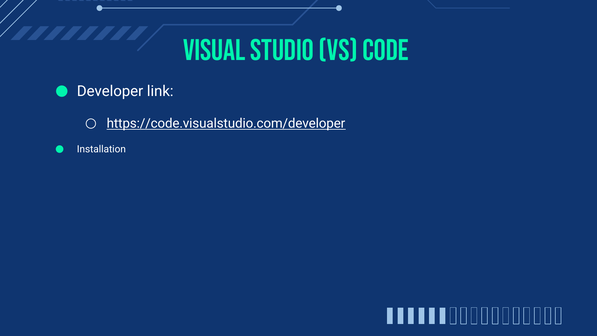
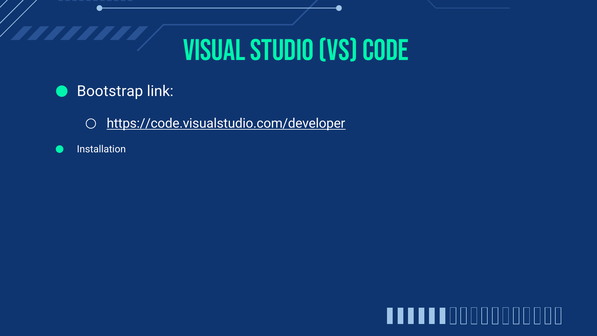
Developer: Developer -> Bootstrap
